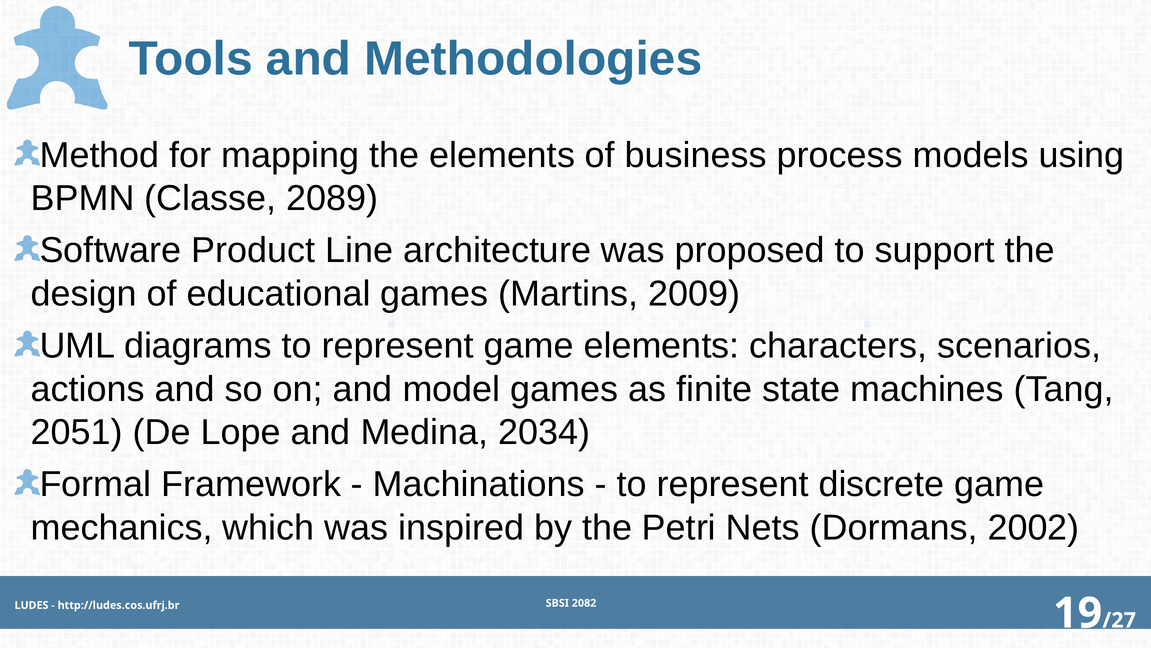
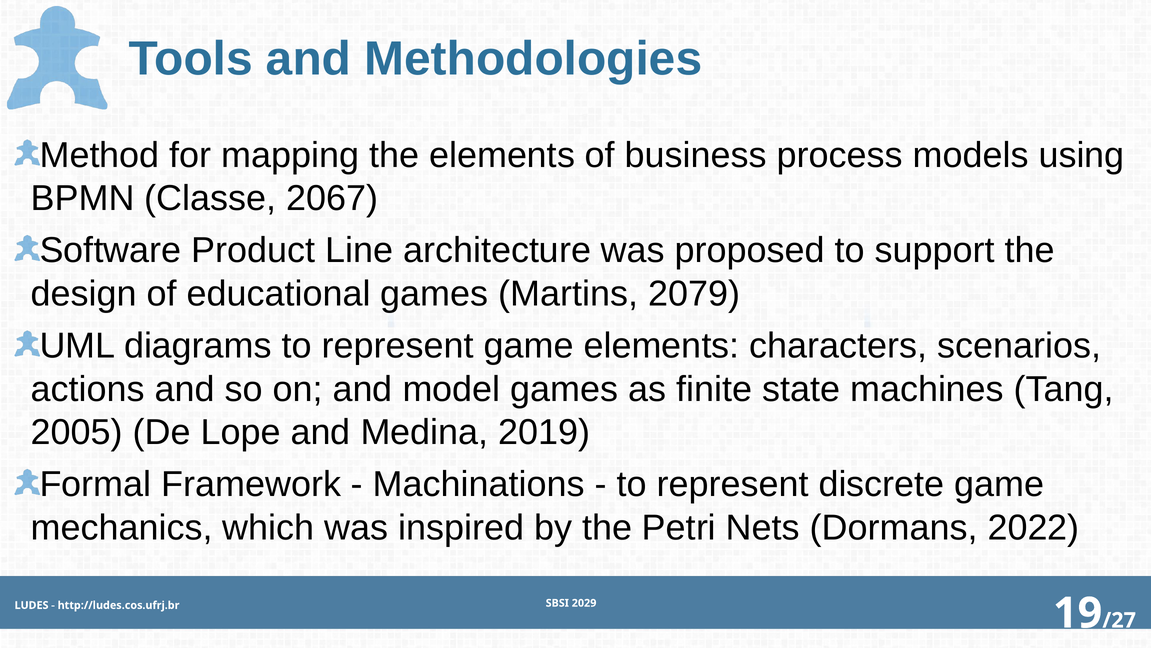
2089: 2089 -> 2067
2009: 2009 -> 2079
2051: 2051 -> 2005
2034: 2034 -> 2019
2002: 2002 -> 2022
2082: 2082 -> 2029
